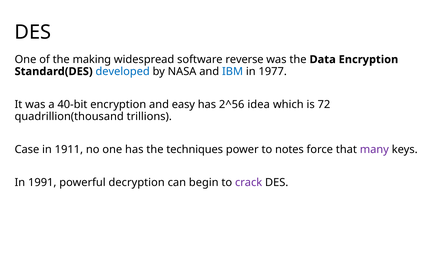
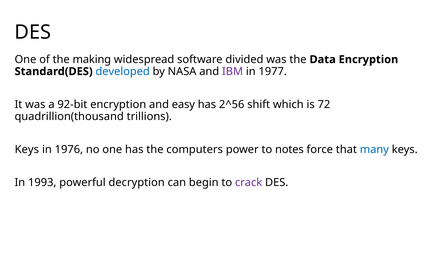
reverse: reverse -> divided
IBM colour: blue -> purple
40-bit: 40-bit -> 92-bit
idea: idea -> shift
Case at (27, 149): Case -> Keys
1911: 1911 -> 1976
techniques: techniques -> computers
many colour: purple -> blue
1991: 1991 -> 1993
